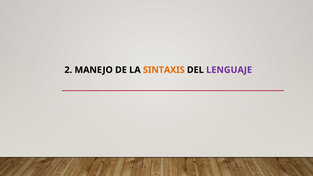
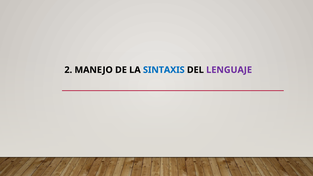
SINTAXIS colour: orange -> blue
